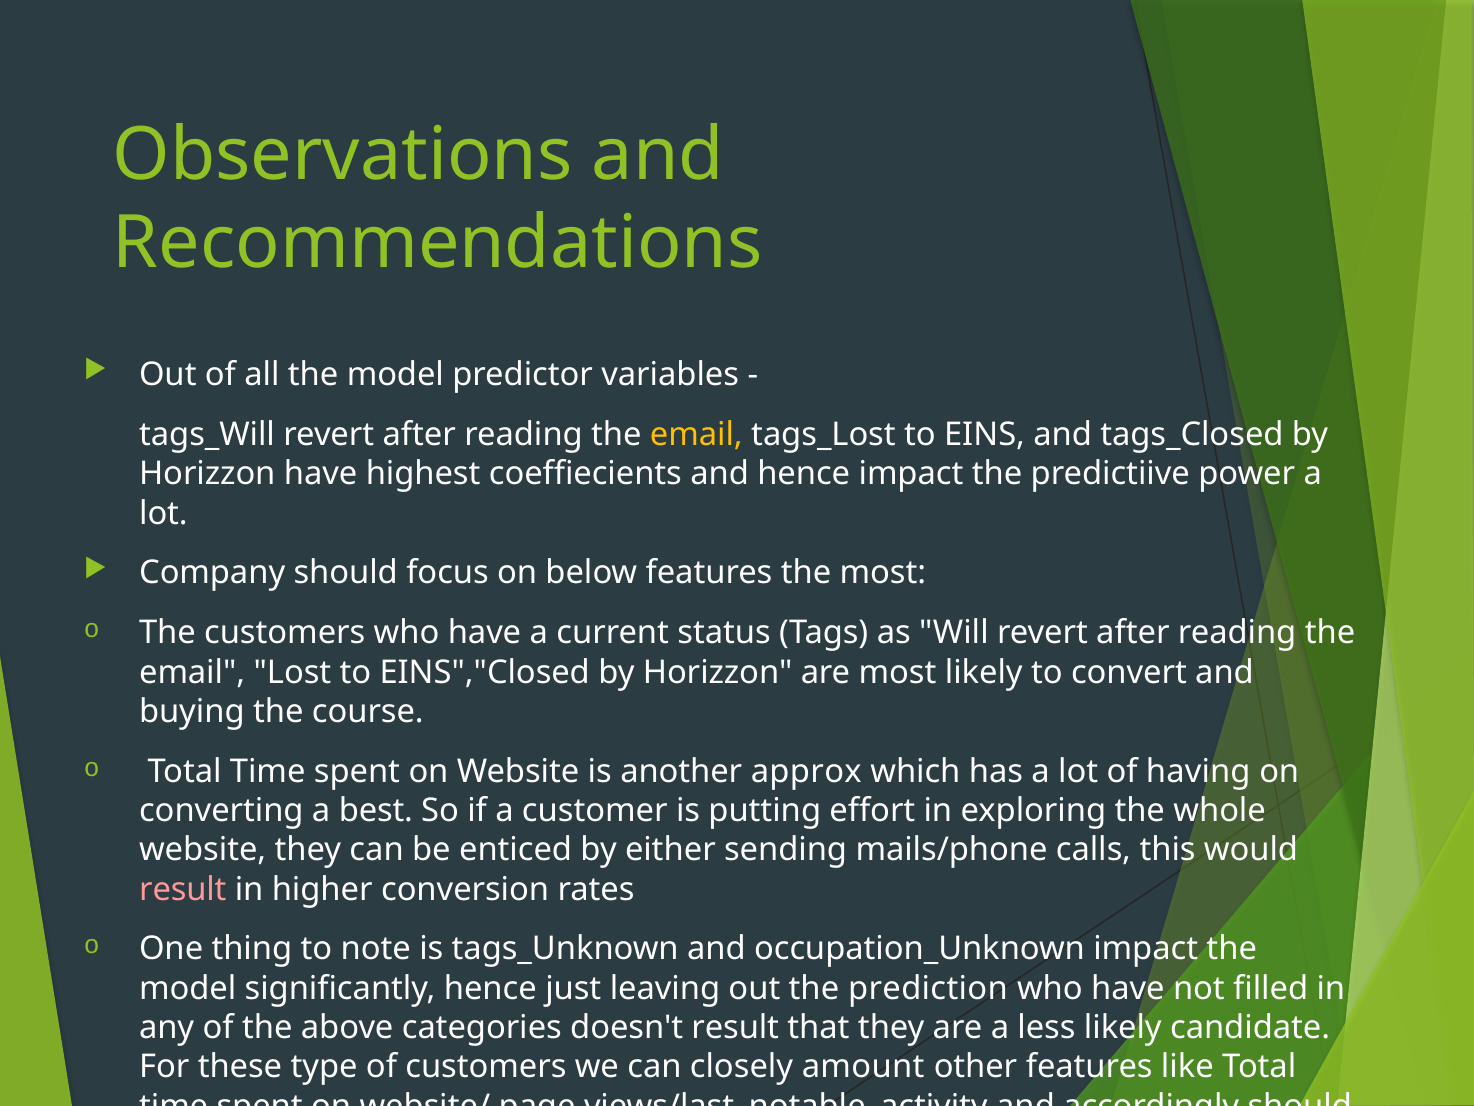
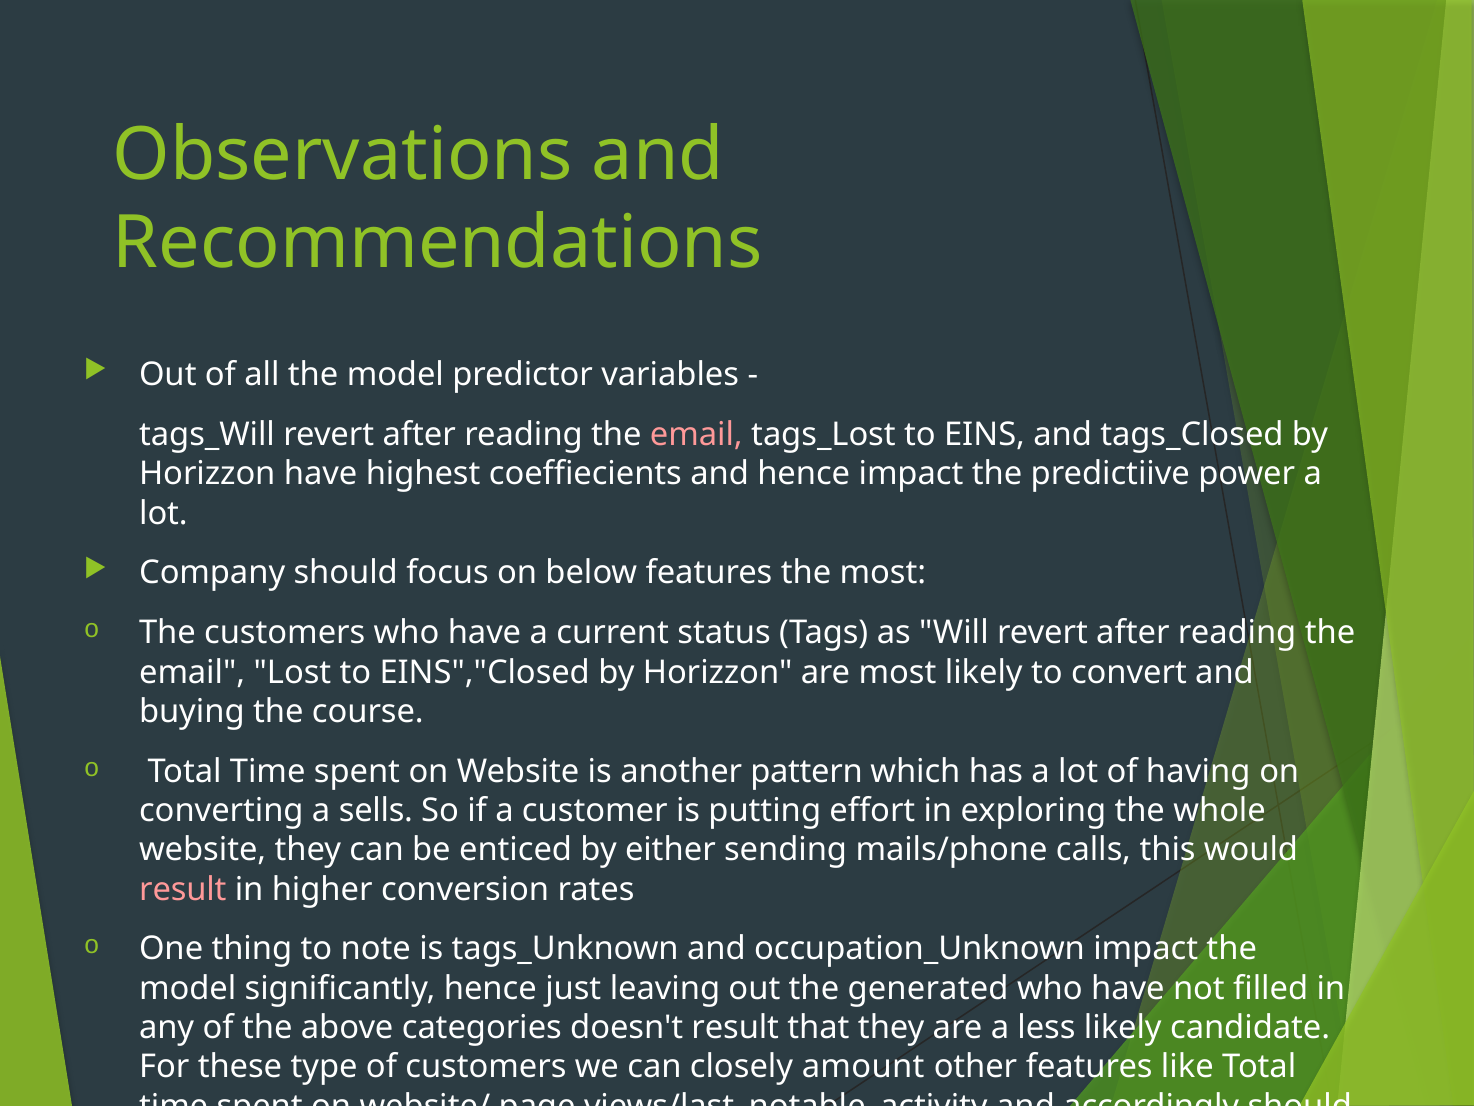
email at (696, 435) colour: yellow -> pink
approx: approx -> pattern
best: best -> sells
prediction: prediction -> generated
